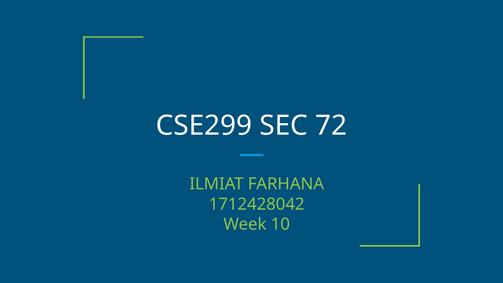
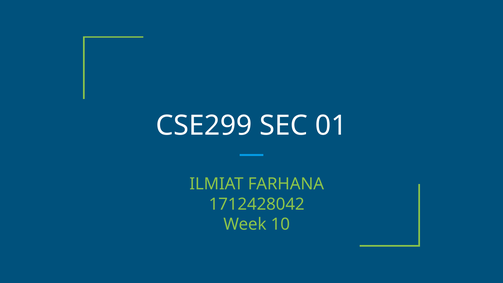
72: 72 -> 01
